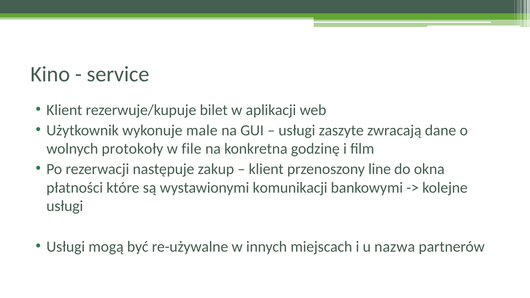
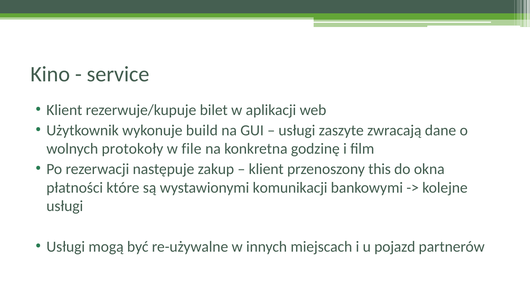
male: male -> build
line: line -> this
nazwa: nazwa -> pojazd
